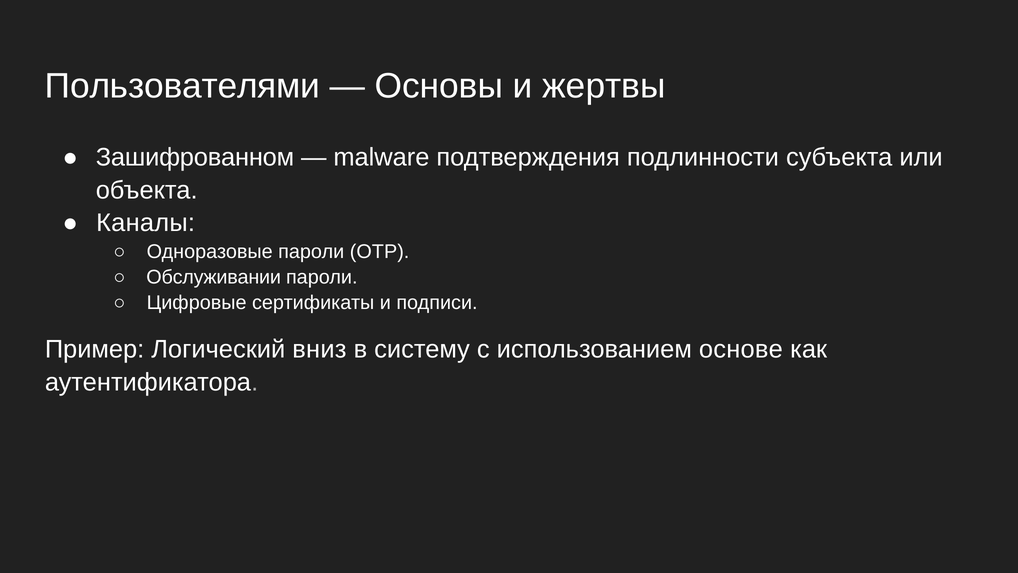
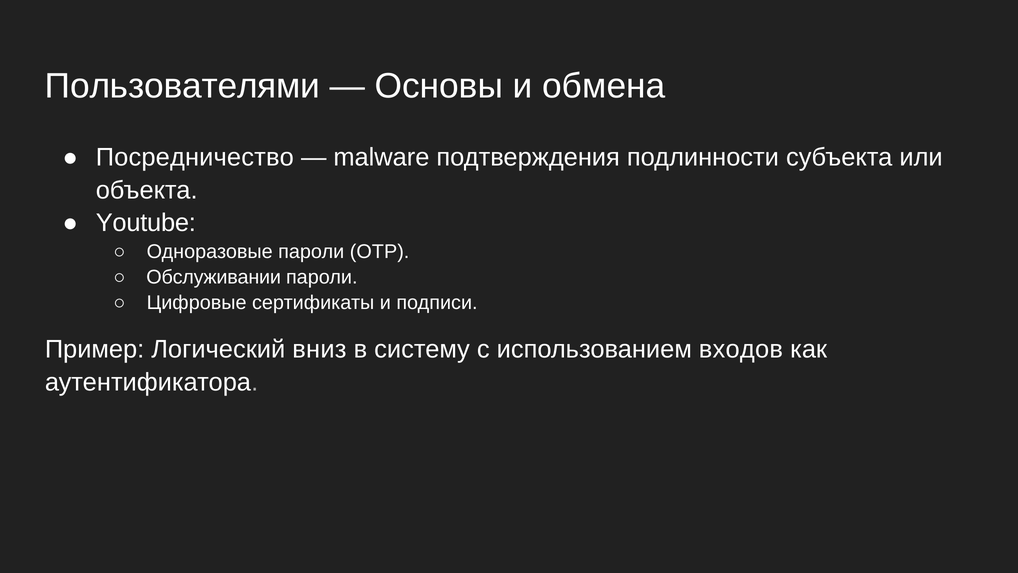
жертвы: жертвы -> обмена
Зашифрованном: Зашифрованном -> Посредничество
Каналы: Каналы -> Youtube
основе: основе -> входов
